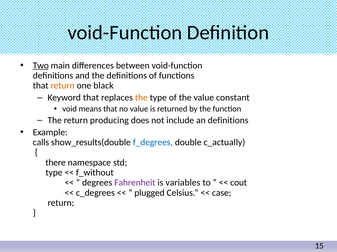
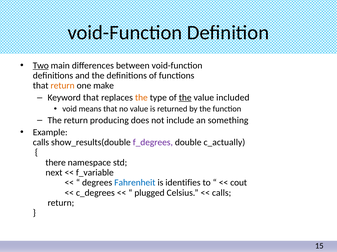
black: black -> make
the at (185, 98) underline: none -> present
constant: constant -> included
an definitions: definitions -> something
f_degrees colour: blue -> purple
type at (54, 173): type -> next
f_without: f_without -> f_variable
Fahrenheit colour: purple -> blue
variables: variables -> identifies
case at (222, 193): case -> calls
